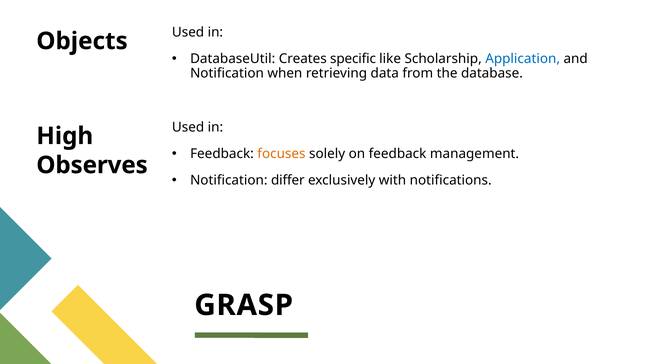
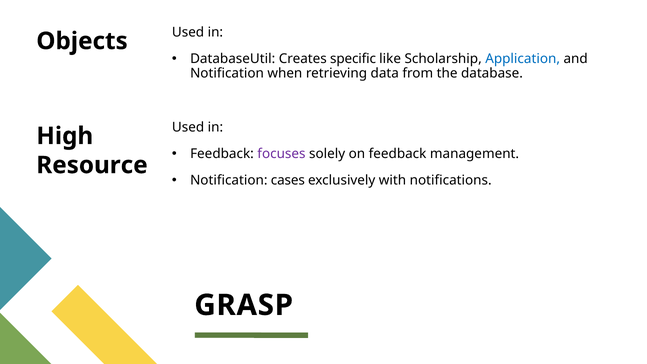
focuses colour: orange -> purple
Observes: Observes -> Resource
differ: differ -> cases
